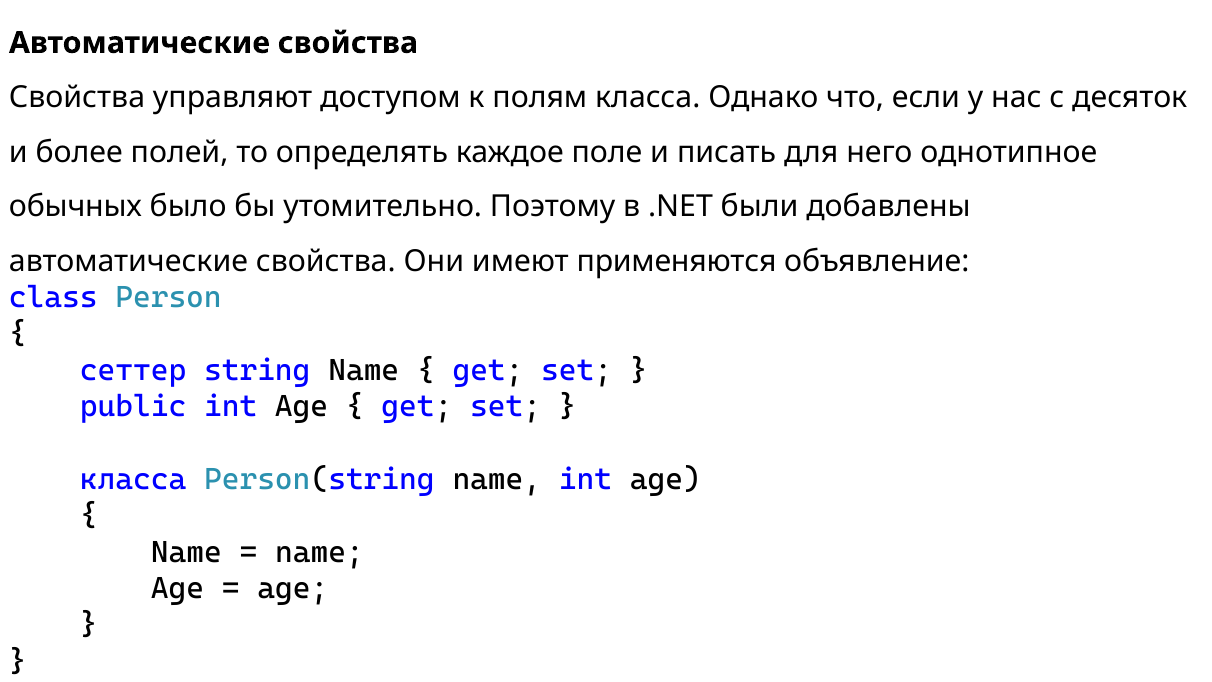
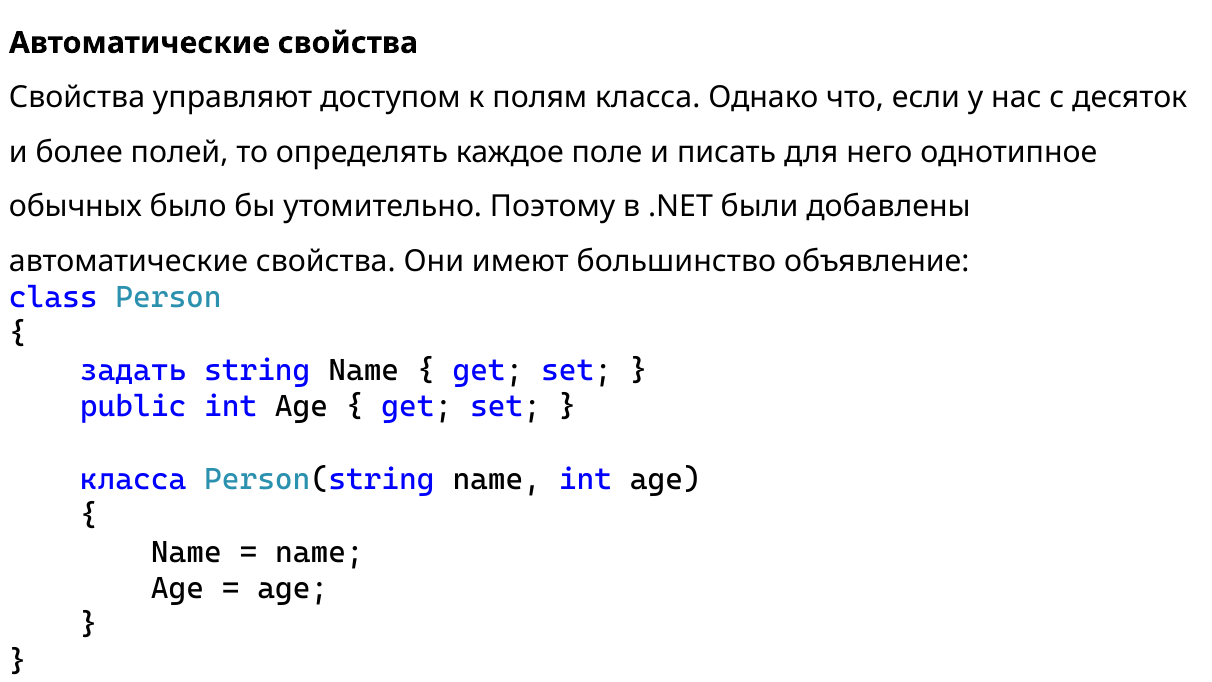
применяются: применяются -> большинство
сеттер: сеттер -> задать
